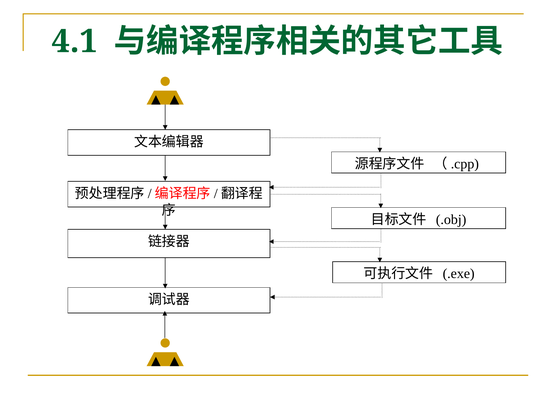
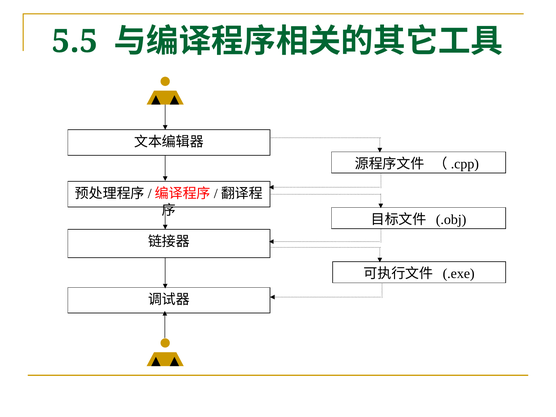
4.1: 4.1 -> 5.5
